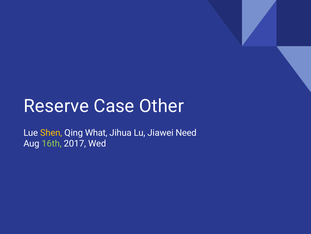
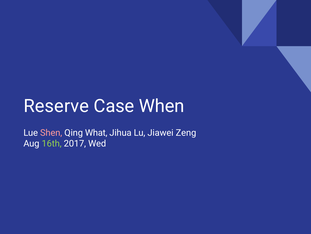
Other: Other -> When
Shen colour: yellow -> pink
Need: Need -> Zeng
